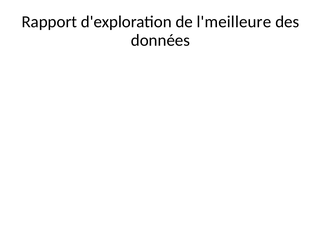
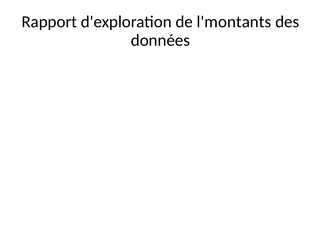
l'meilleure: l'meilleure -> l'montants
